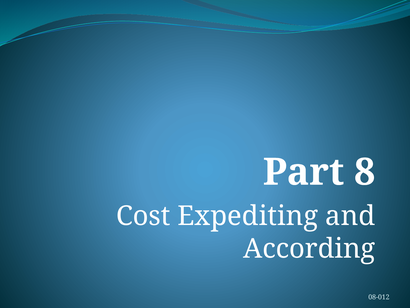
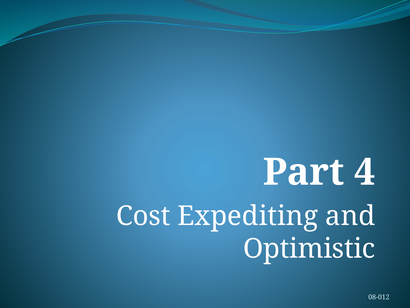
8: 8 -> 4
According: According -> Optimistic
